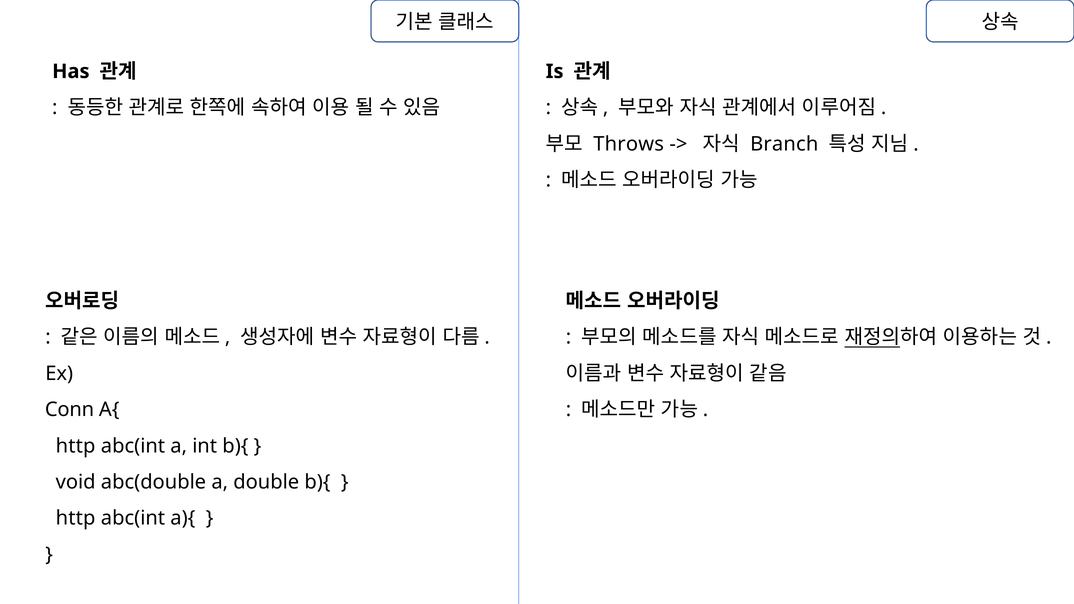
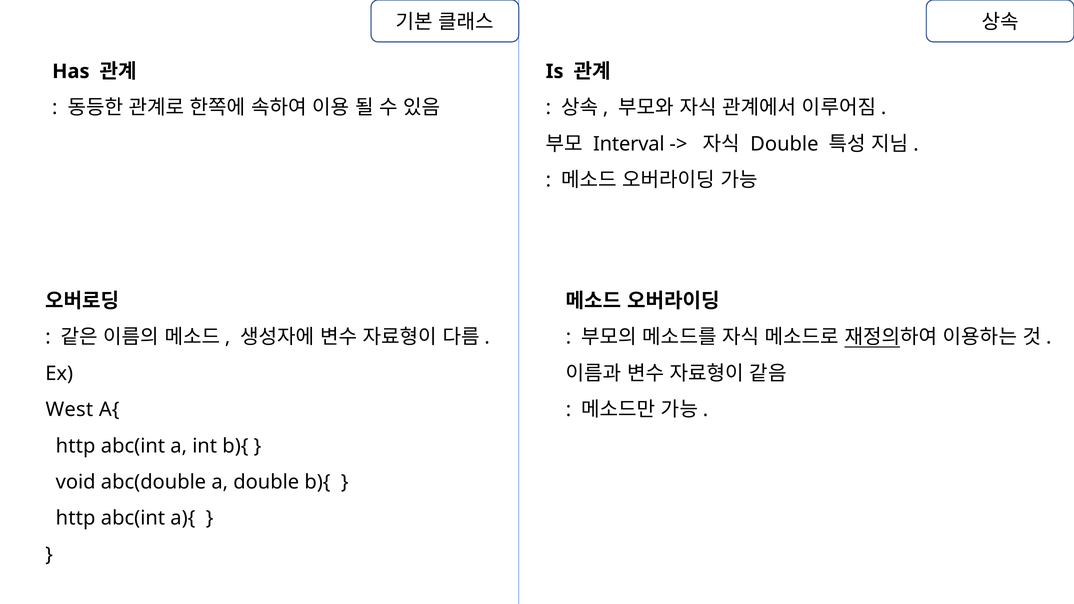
Throws: Throws -> Interval
Branch at (784, 144): Branch -> Double
Conn: Conn -> West
